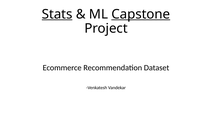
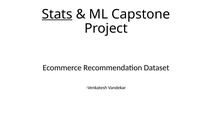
Capstone underline: present -> none
